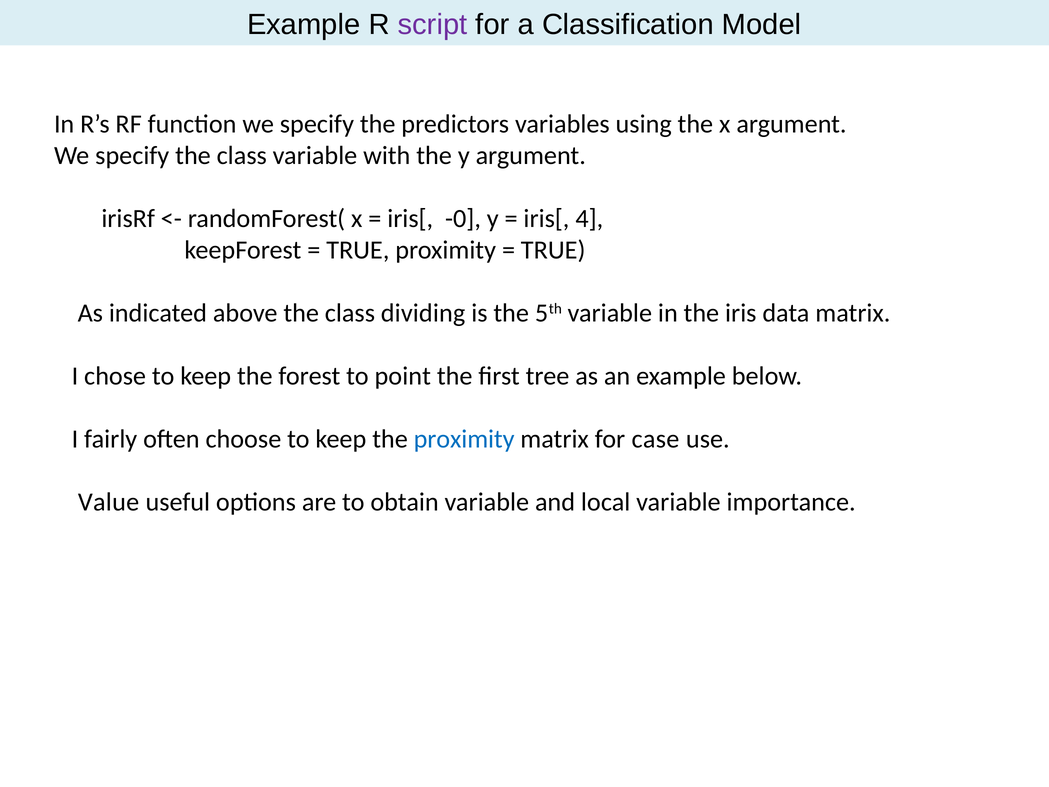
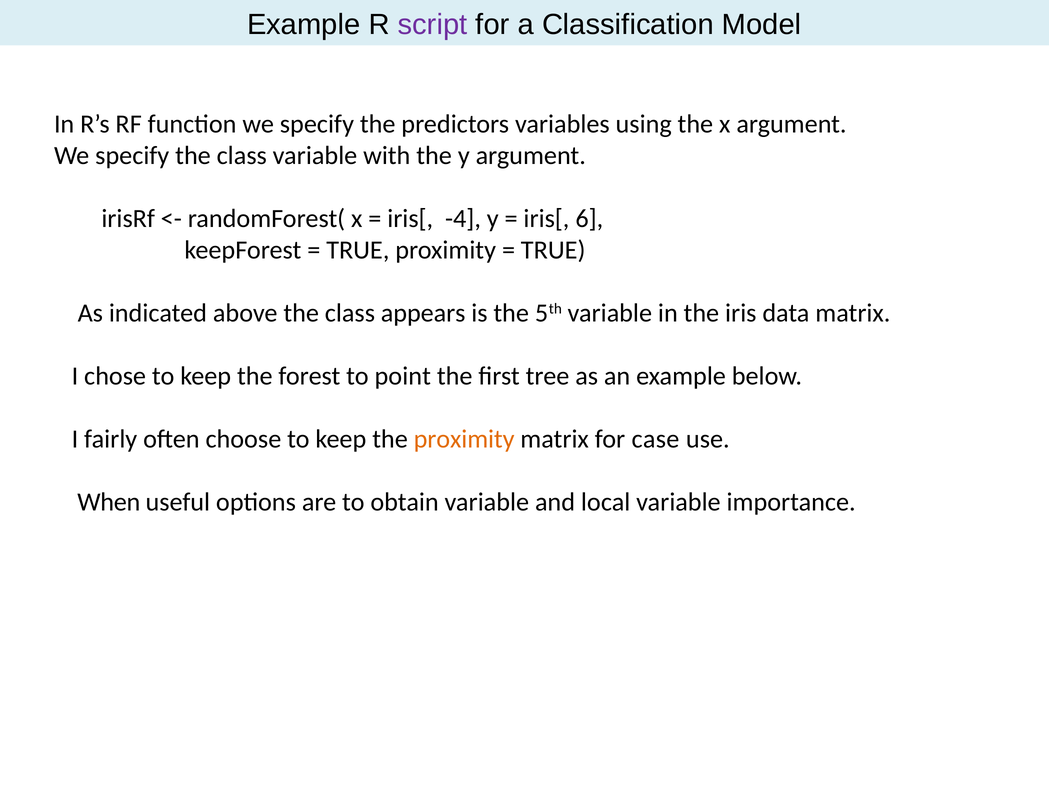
-0: -0 -> -4
4: 4 -> 6
dividing: dividing -> appears
proximity at (464, 439) colour: blue -> orange
Value: Value -> When
